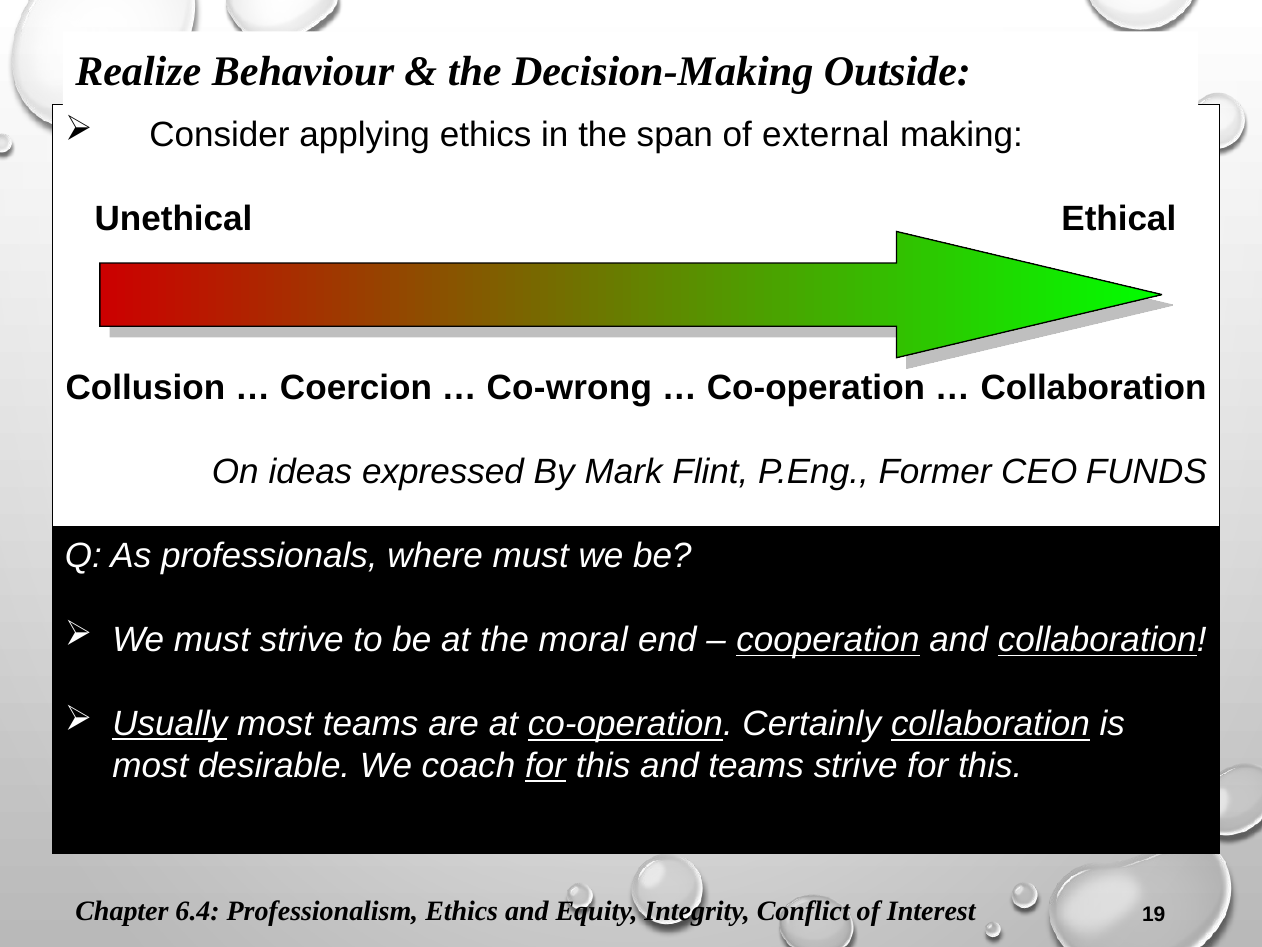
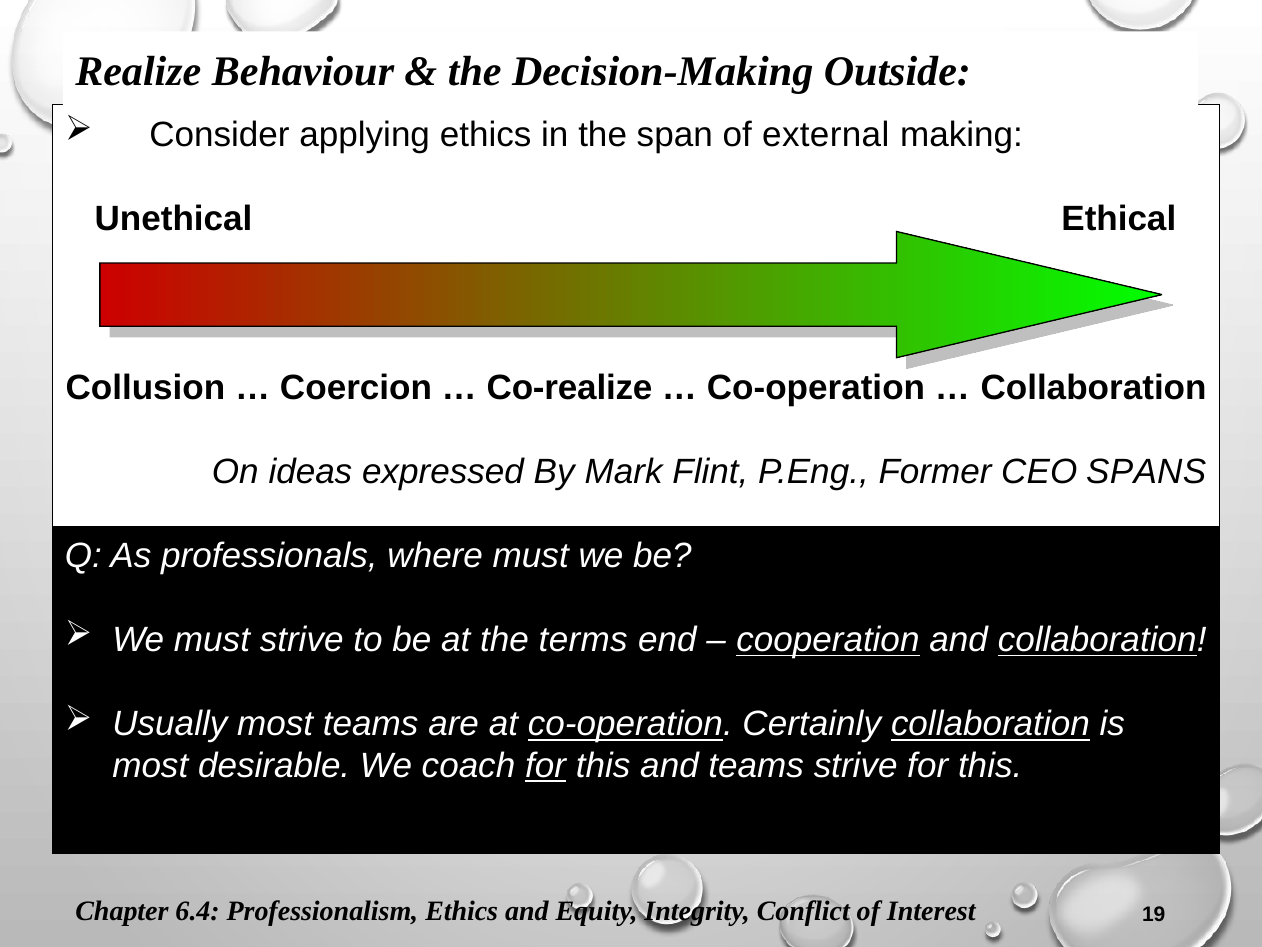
Co-wrong: Co-wrong -> Co-realize
FUNDS: FUNDS -> SPANS
moral: moral -> terms
Usually underline: present -> none
